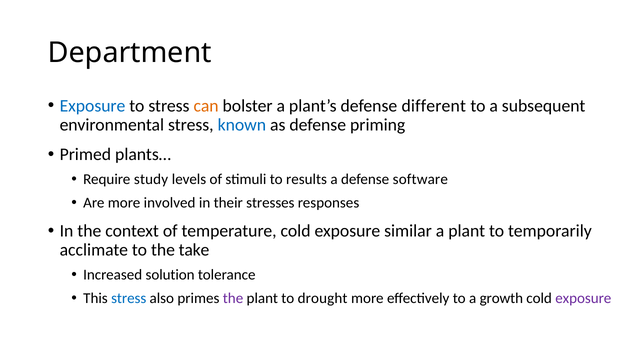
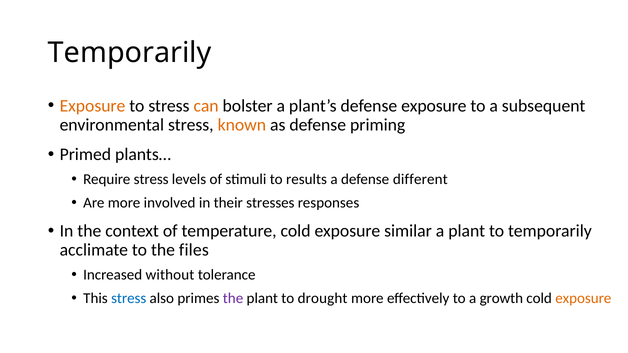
Department at (130, 53): Department -> Temporarily
Exposure at (93, 106) colour: blue -> orange
defense different: different -> exposure
known colour: blue -> orange
Require study: study -> stress
software: software -> different
take: take -> files
solution: solution -> without
exposure at (583, 298) colour: purple -> orange
